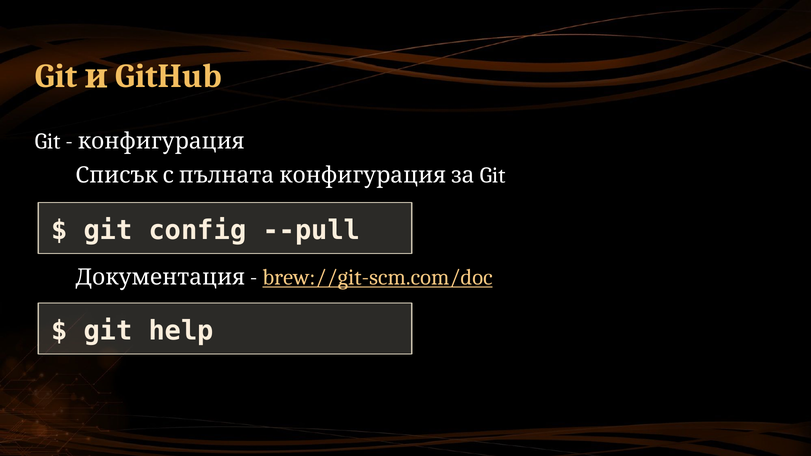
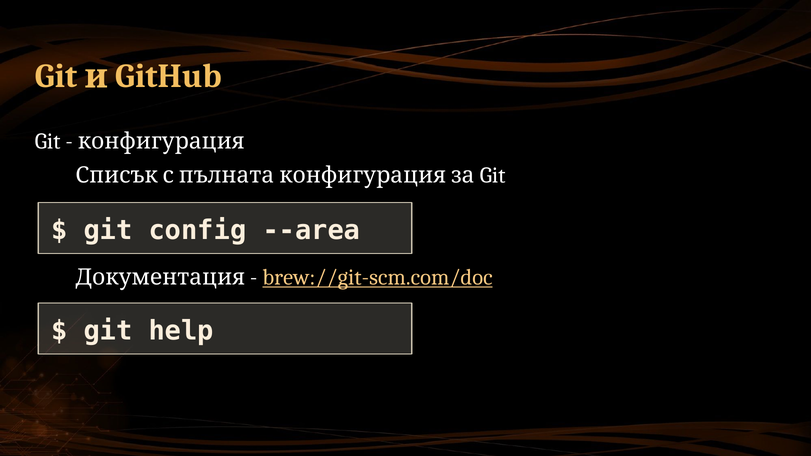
--pull: --pull -> --area
